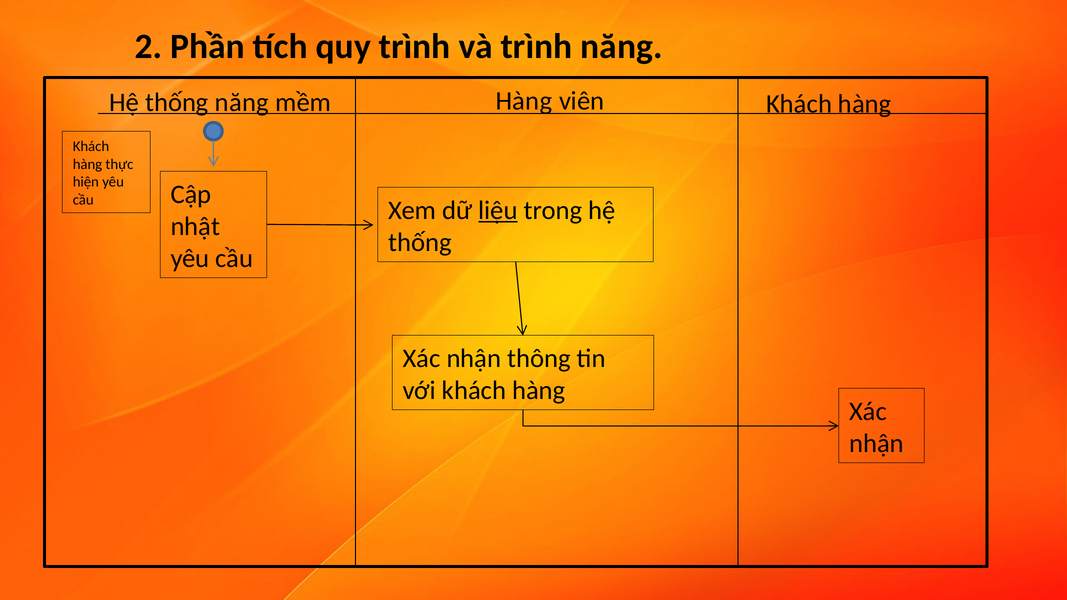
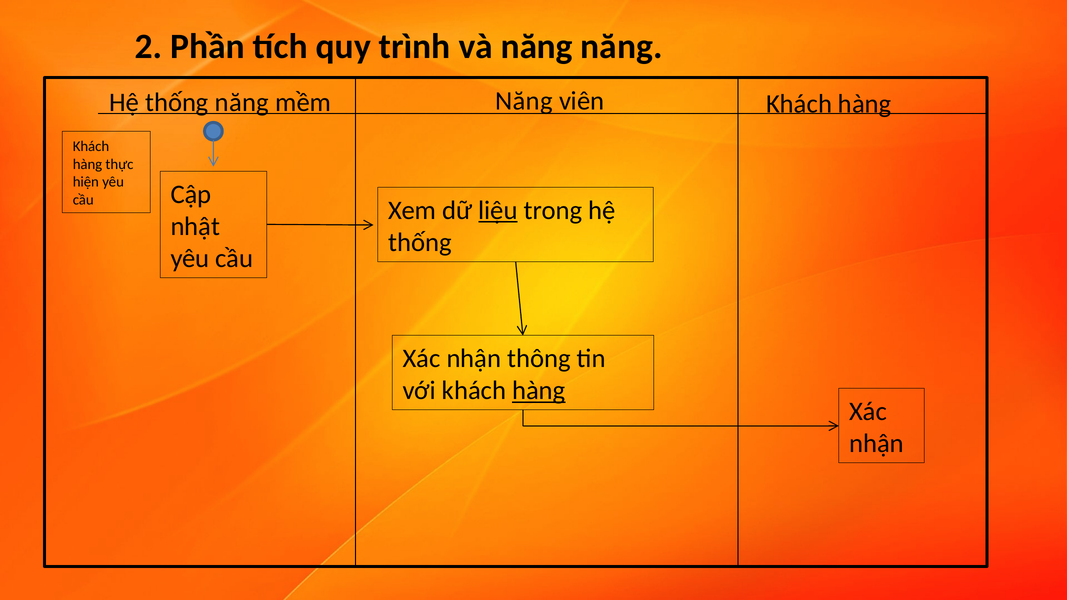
và trình: trình -> năng
Hàng at (524, 101): Hàng -> Năng
hàng at (539, 391) underline: none -> present
